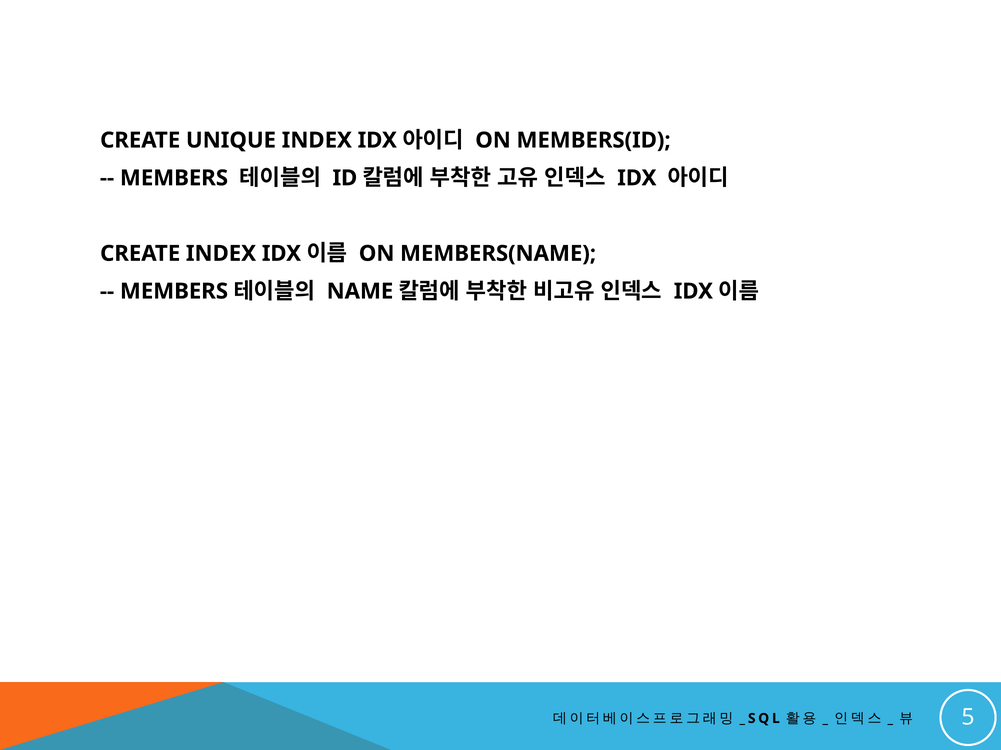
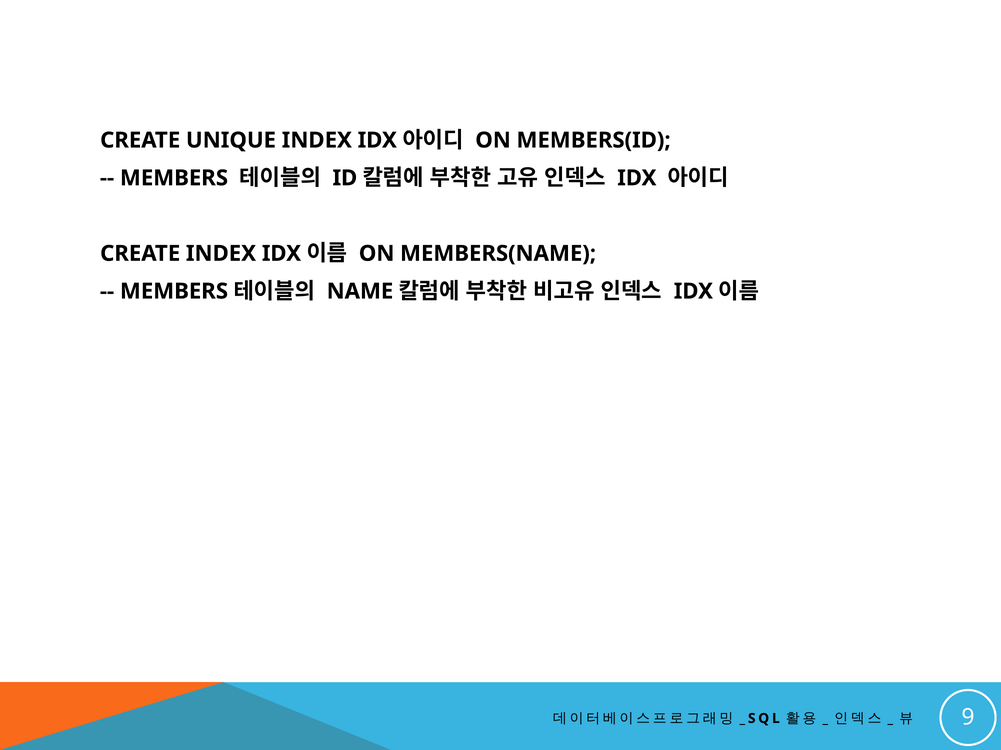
5: 5 -> 9
